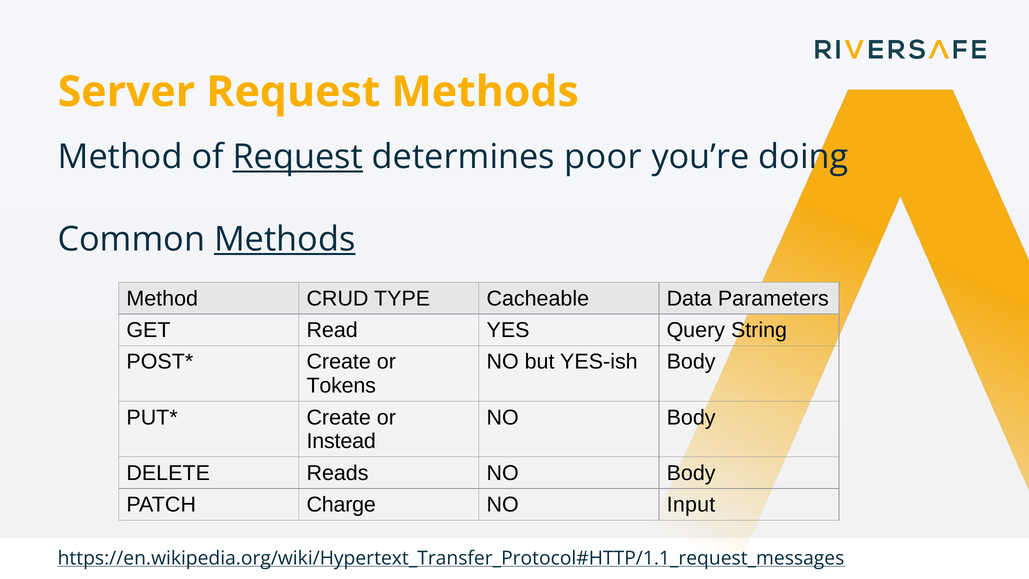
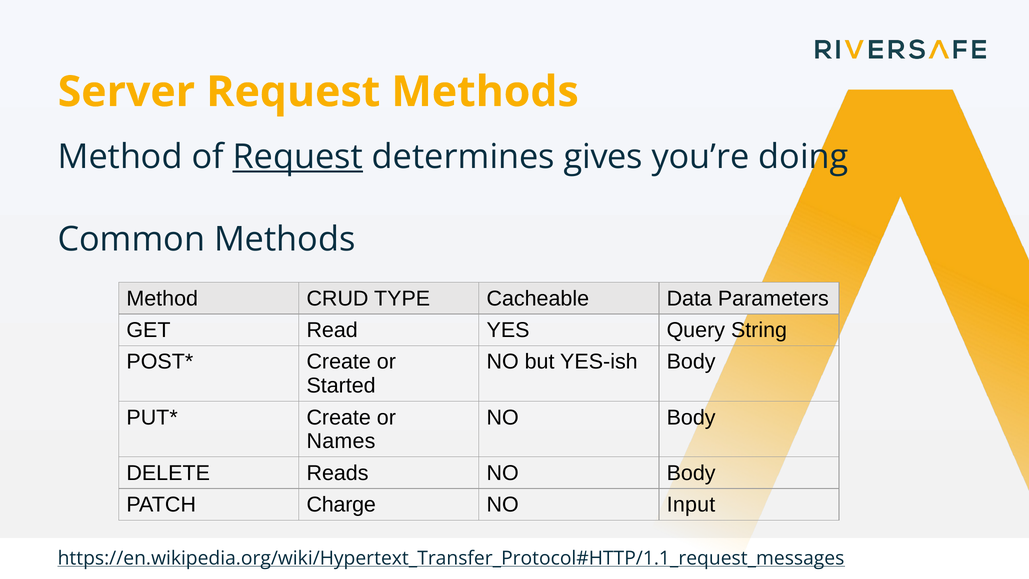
poor: poor -> gives
Methods at (285, 239) underline: present -> none
Tokens: Tokens -> Started
Instead: Instead -> Names
